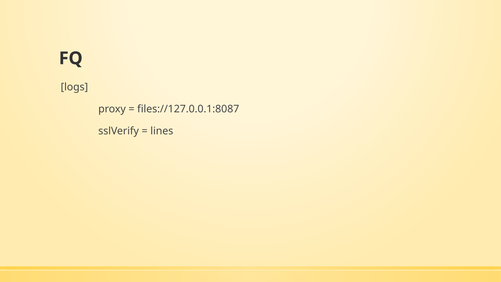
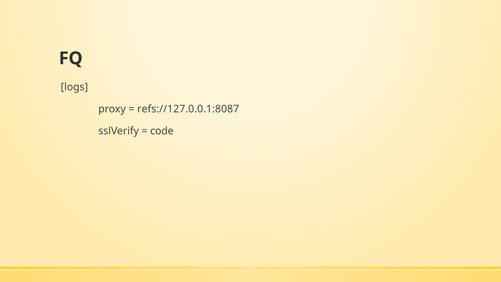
files://127.0.0.1:8087: files://127.0.0.1:8087 -> refs://127.0.0.1:8087
lines: lines -> code
